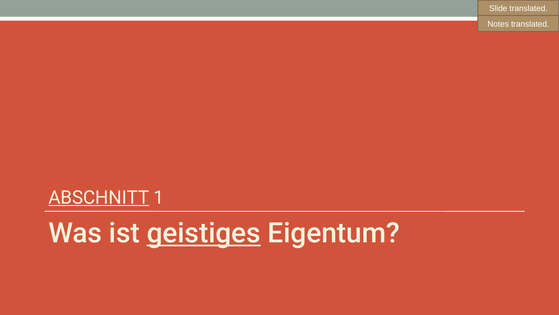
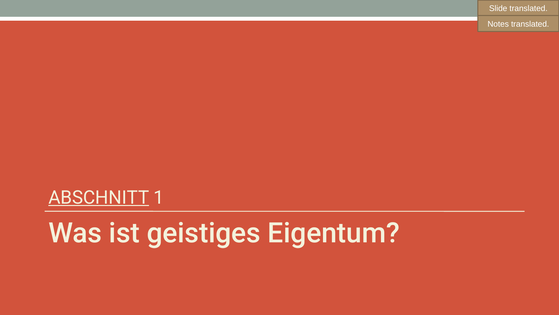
geistiges underline: present -> none
